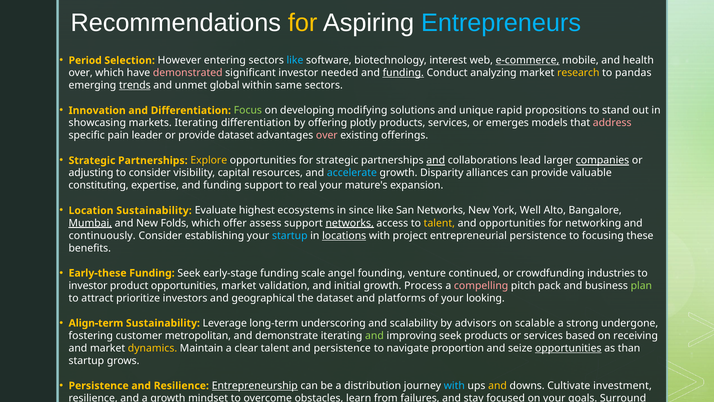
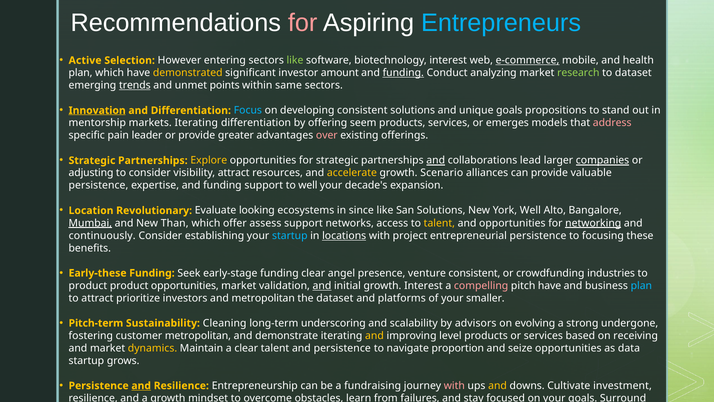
for at (303, 23) colour: yellow -> pink
Period: Period -> Active
like at (295, 60) colour: light blue -> light green
over at (81, 73): over -> plan
demonstrated colour: pink -> yellow
needed: needed -> amount
research colour: yellow -> light green
to pandas: pandas -> dataset
global: global -> points
Innovation underline: none -> present
Focus colour: light green -> light blue
developing modifying: modifying -> consistent
unique rapid: rapid -> goals
showcasing: showcasing -> mentorship
plotly: plotly -> seem
provide dataset: dataset -> greater
visibility capital: capital -> attract
accelerate colour: light blue -> yellow
Disparity: Disparity -> Scenario
constituting at (99, 185): constituting -> persistence
to real: real -> well
mature's: mature's -> decade's
Location Sustainability: Sustainability -> Revolutionary
highest: highest -> looking
San Networks: Networks -> Solutions
Folds: Folds -> Than
networks at (350, 223) underline: present -> none
networking underline: none -> present
funding scale: scale -> clear
founding: founding -> presence
venture continued: continued -> consistent
investor at (88, 285): investor -> product
and at (322, 285) underline: none -> present
growth Process: Process -> Interest
pitch pack: pack -> have
plan at (641, 285) colour: light green -> light blue
and geographical: geographical -> metropolitan
looking: looking -> smaller
Align-term: Align-term -> Pitch-term
Leverage: Leverage -> Cleaning
scalable: scalable -> evolving
and at (374, 335) colour: light green -> yellow
improving seek: seek -> level
opportunities at (568, 348) underline: present -> none
than: than -> data
and at (141, 385) underline: none -> present
Entrepreneurship underline: present -> none
distribution: distribution -> fundraising
with at (454, 385) colour: light blue -> pink
